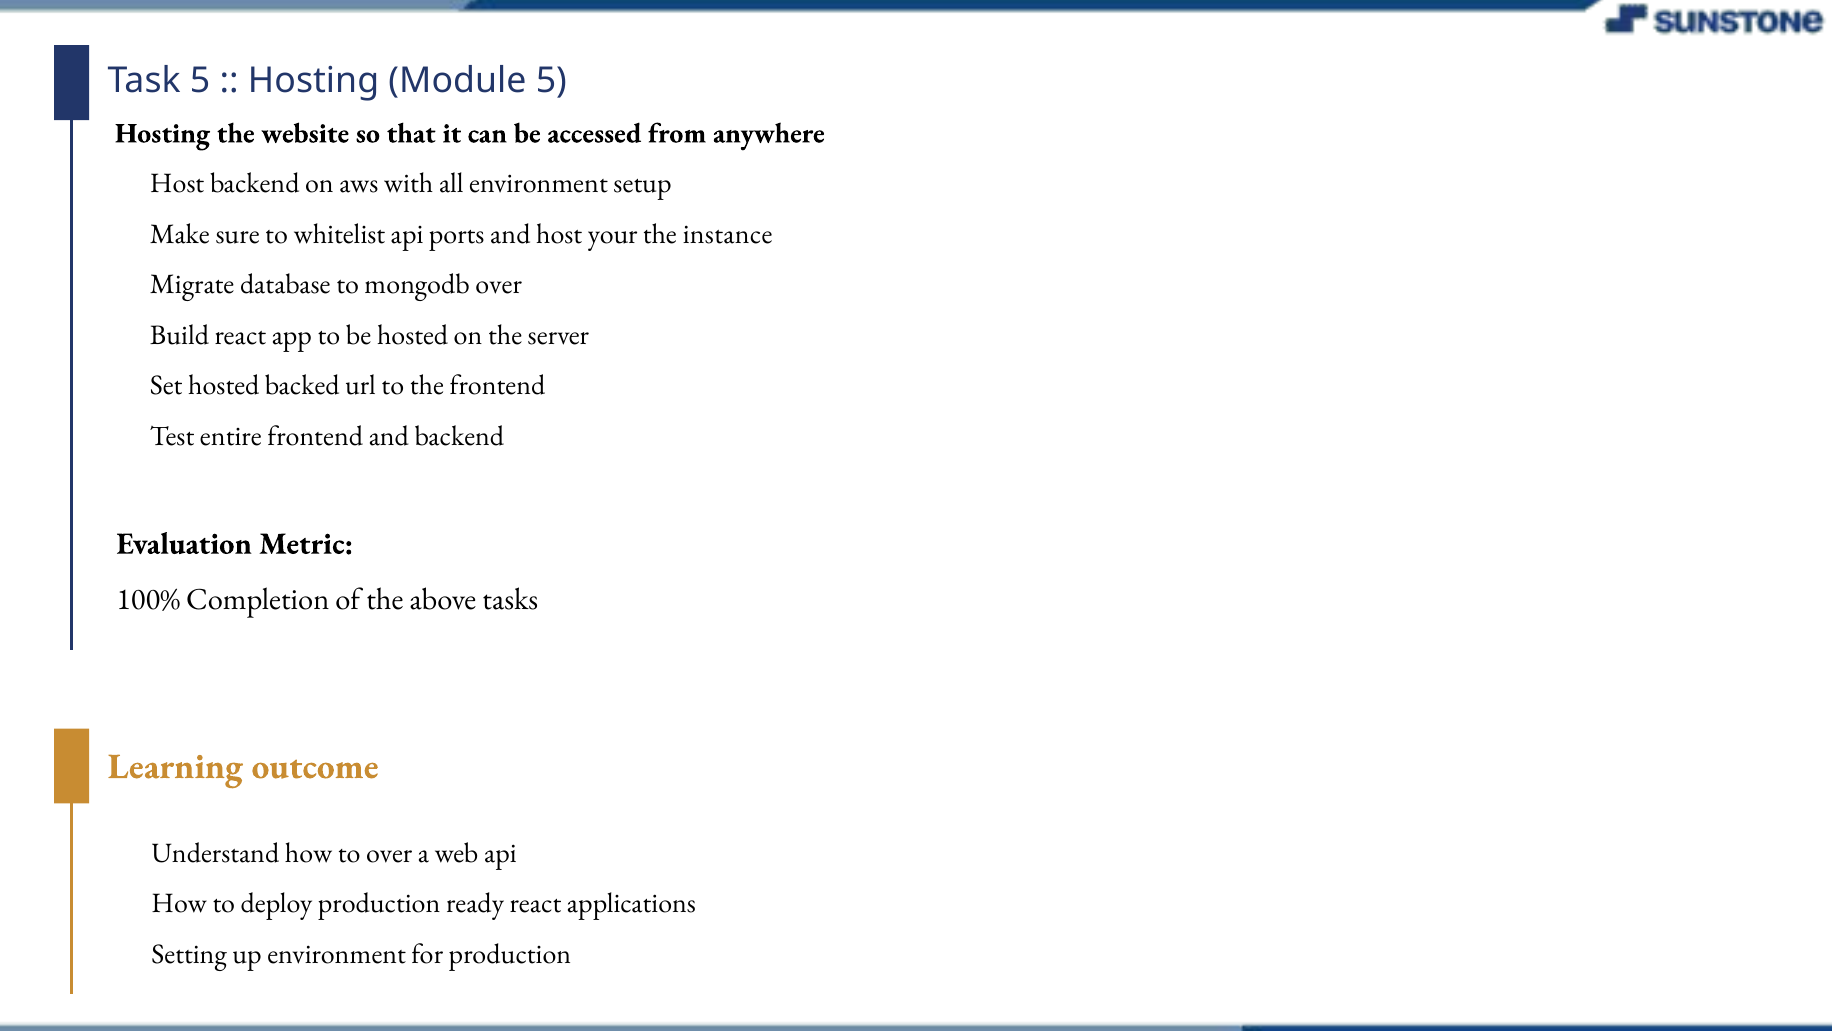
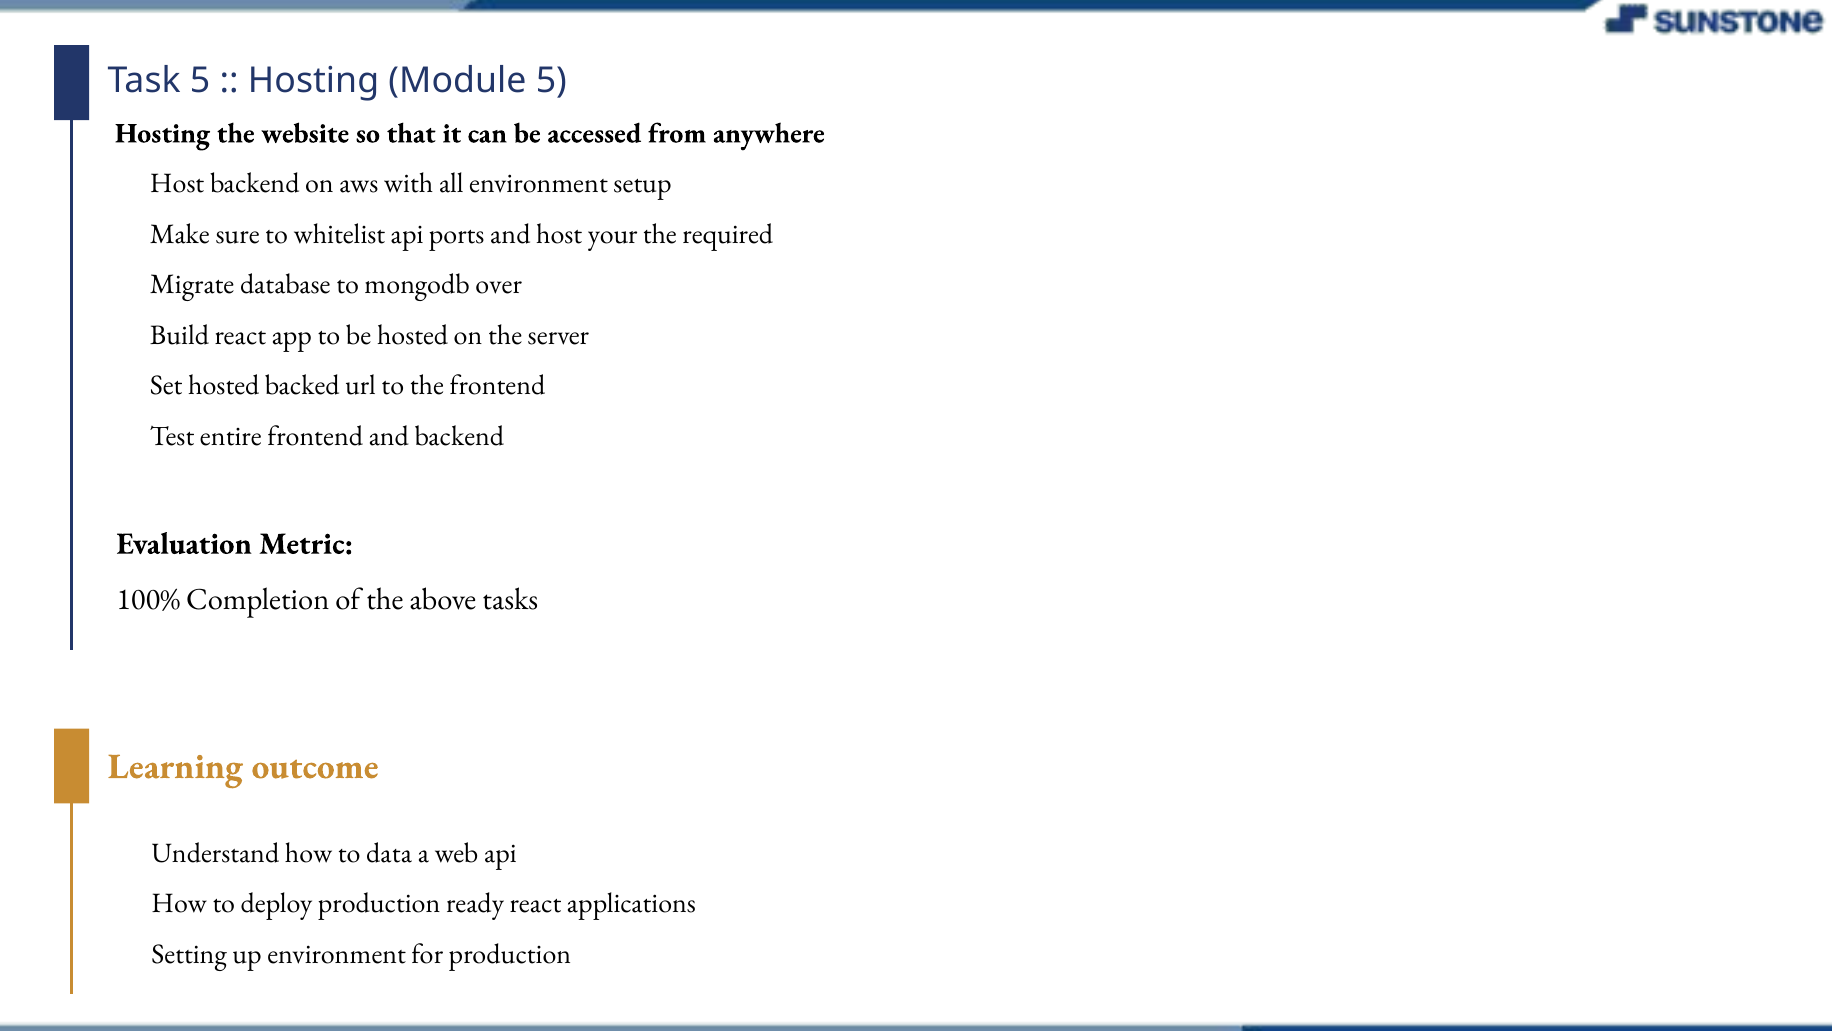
instance: instance -> required
to over: over -> data
